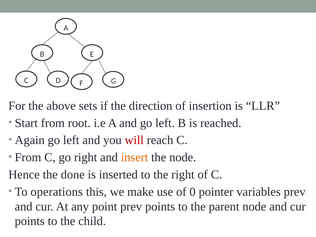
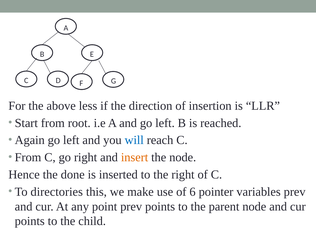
sets: sets -> less
will colour: red -> blue
operations: operations -> directories
0: 0 -> 6
